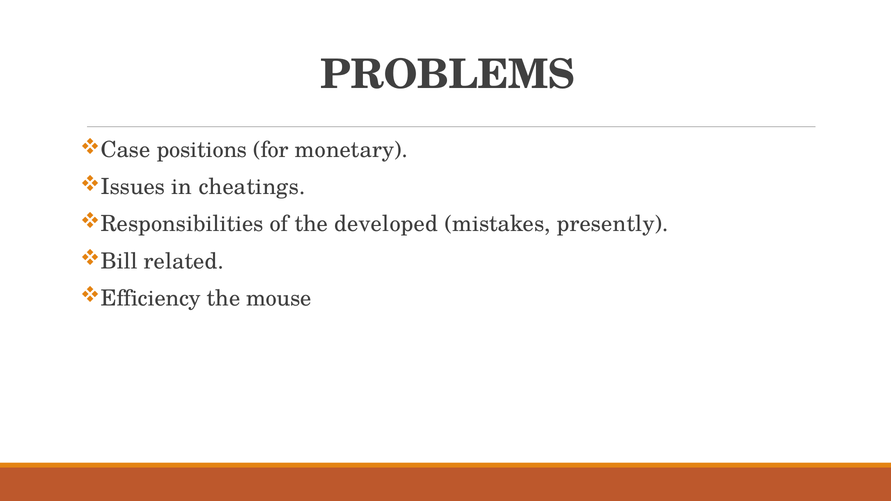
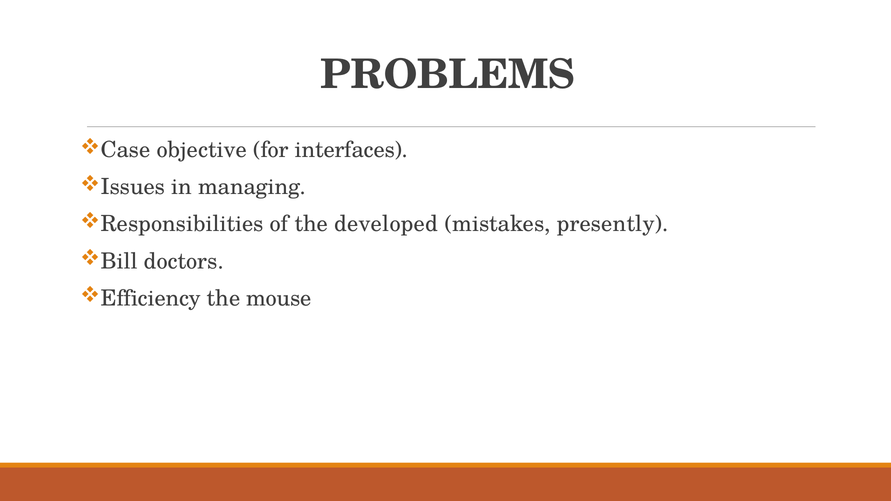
positions: positions -> objective
monetary: monetary -> interfaces
cheatings: cheatings -> managing
related: related -> doctors
